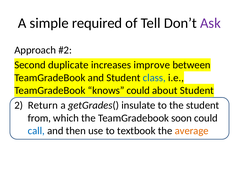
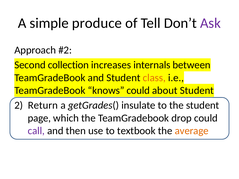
required: required -> produce
duplicate: duplicate -> collection
improve: improve -> internals
class colour: blue -> orange
from: from -> page
soon: soon -> drop
call colour: blue -> purple
